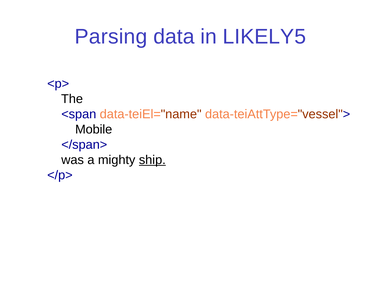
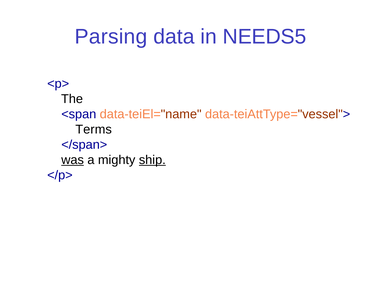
LIKELY5: LIKELY5 -> NEEDS5
Mobile: Mobile -> Terms
was underline: none -> present
